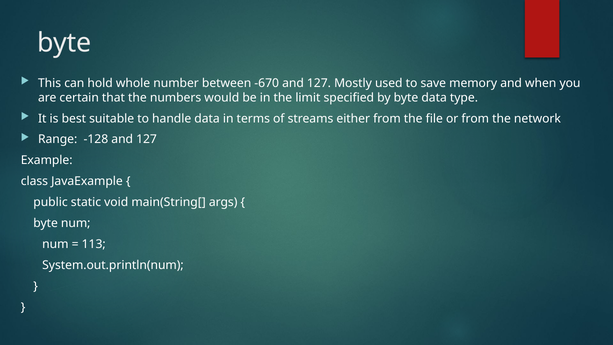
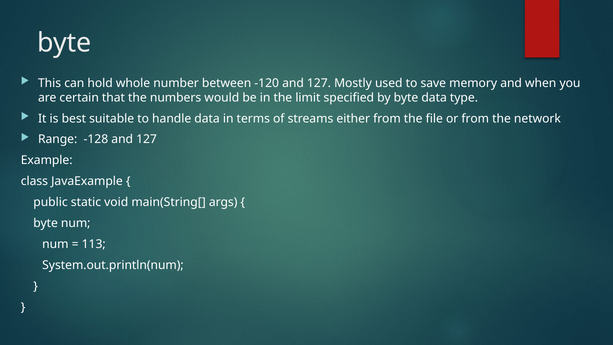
-670: -670 -> -120
